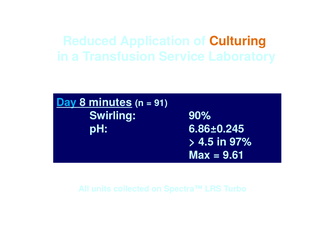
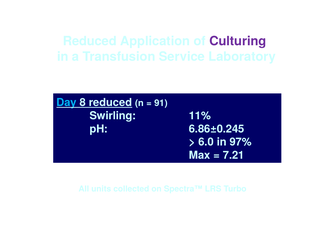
Culturing colour: orange -> purple
8 minutes: minutes -> reduced
90%: 90% -> 11%
4.5: 4.5 -> 6.0
9.61: 9.61 -> 7.21
